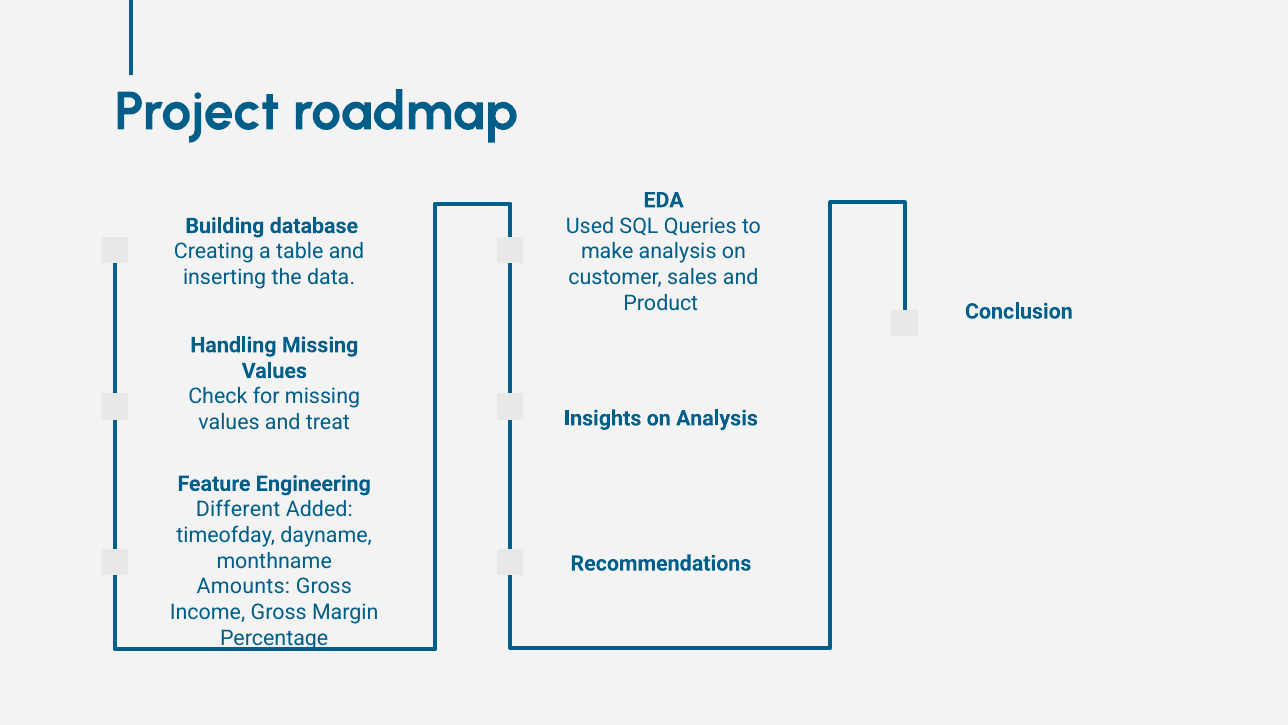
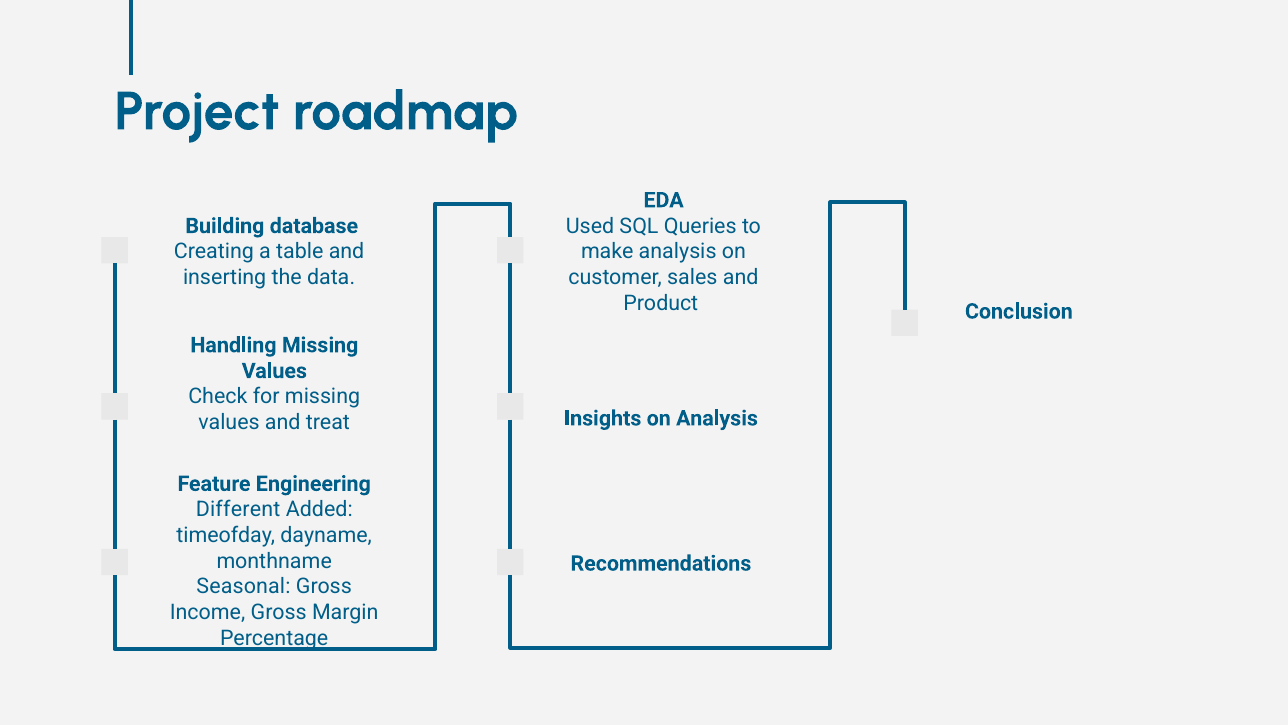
Amounts: Amounts -> Seasonal
